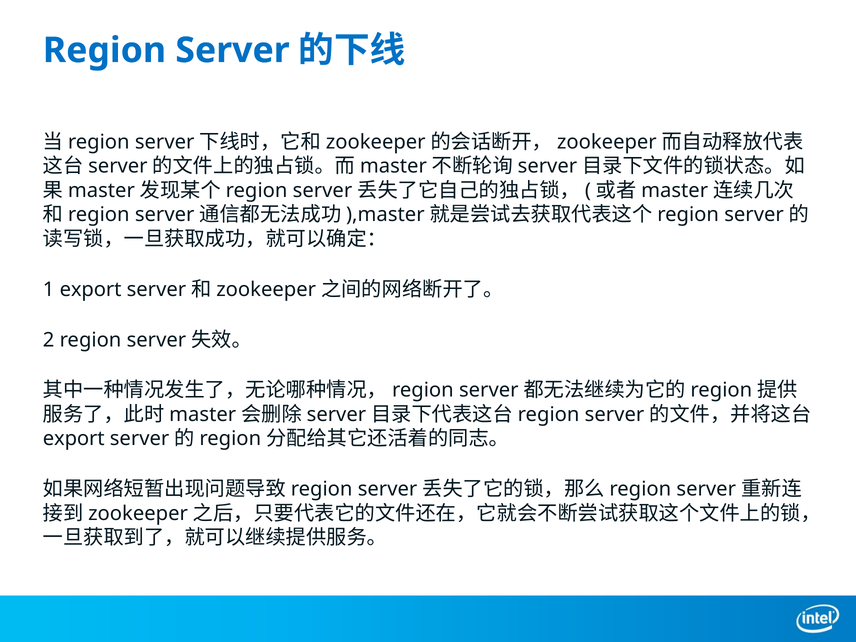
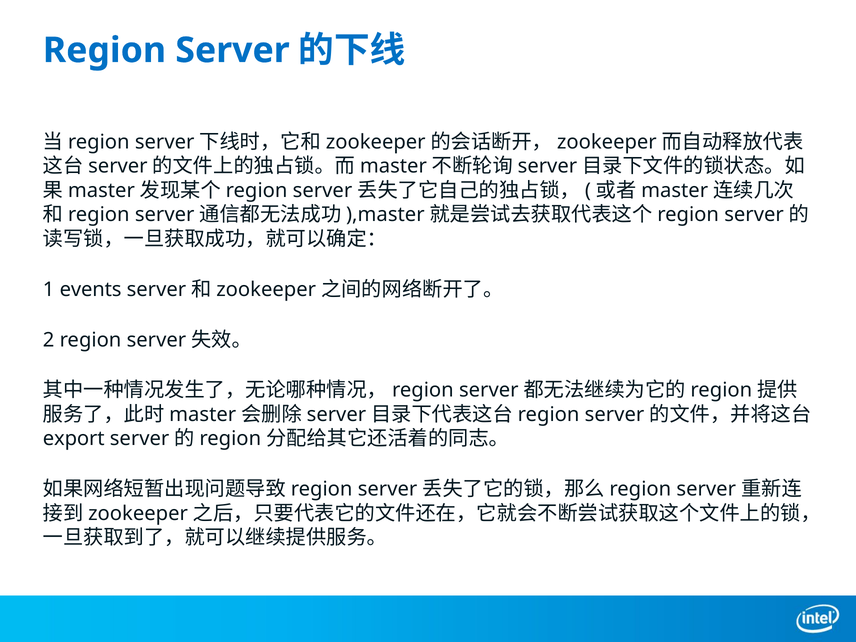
1 export: export -> events
